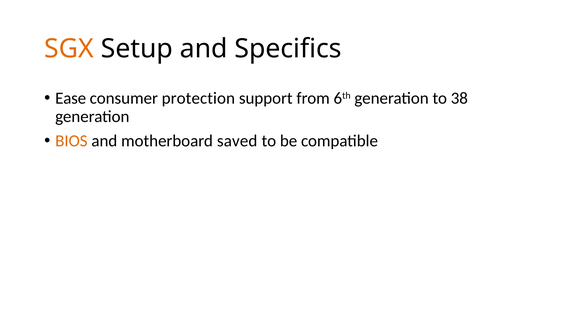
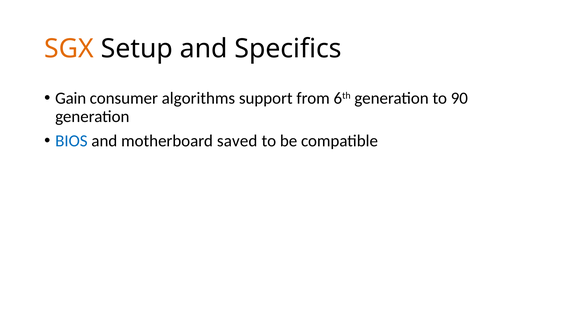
Ease: Ease -> Gain
protection: protection -> algorithms
38: 38 -> 90
BIOS colour: orange -> blue
